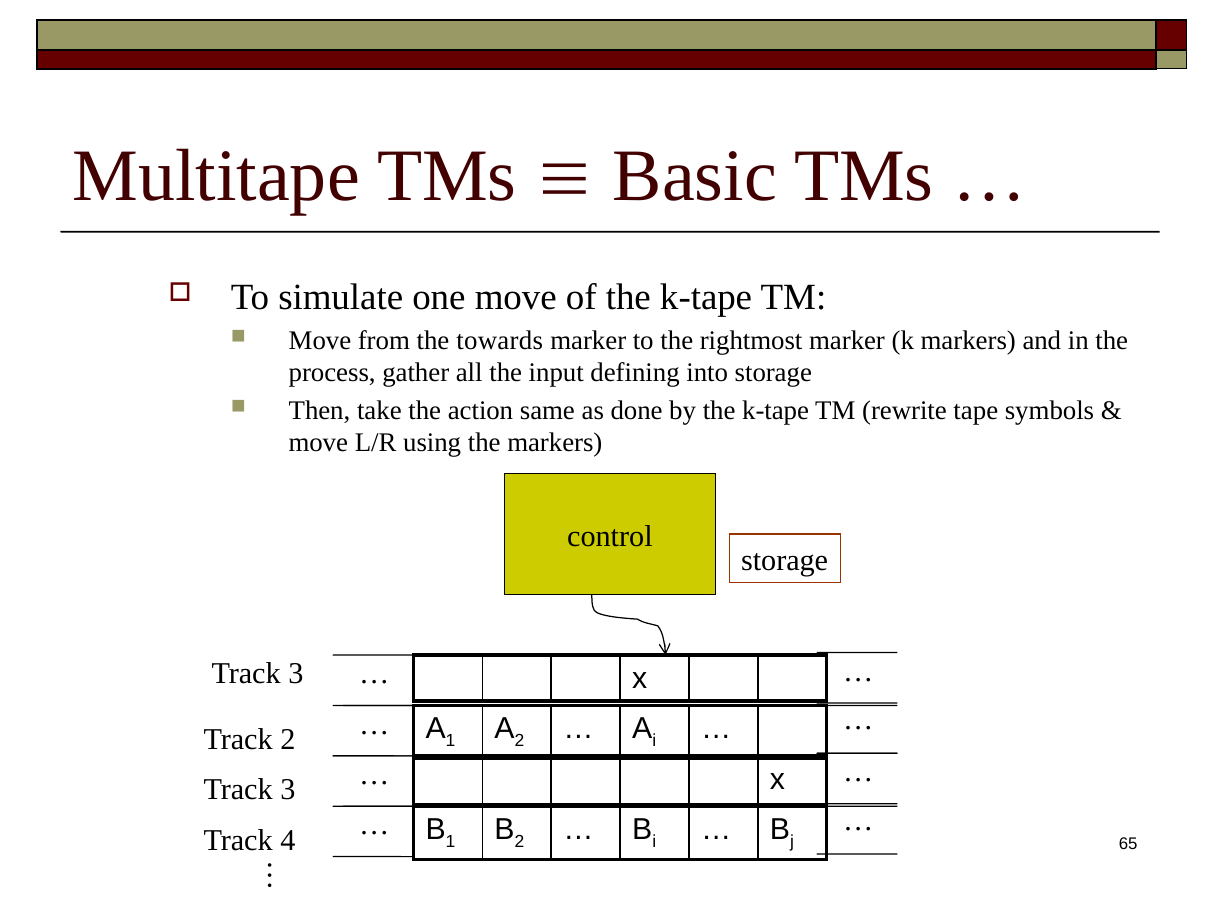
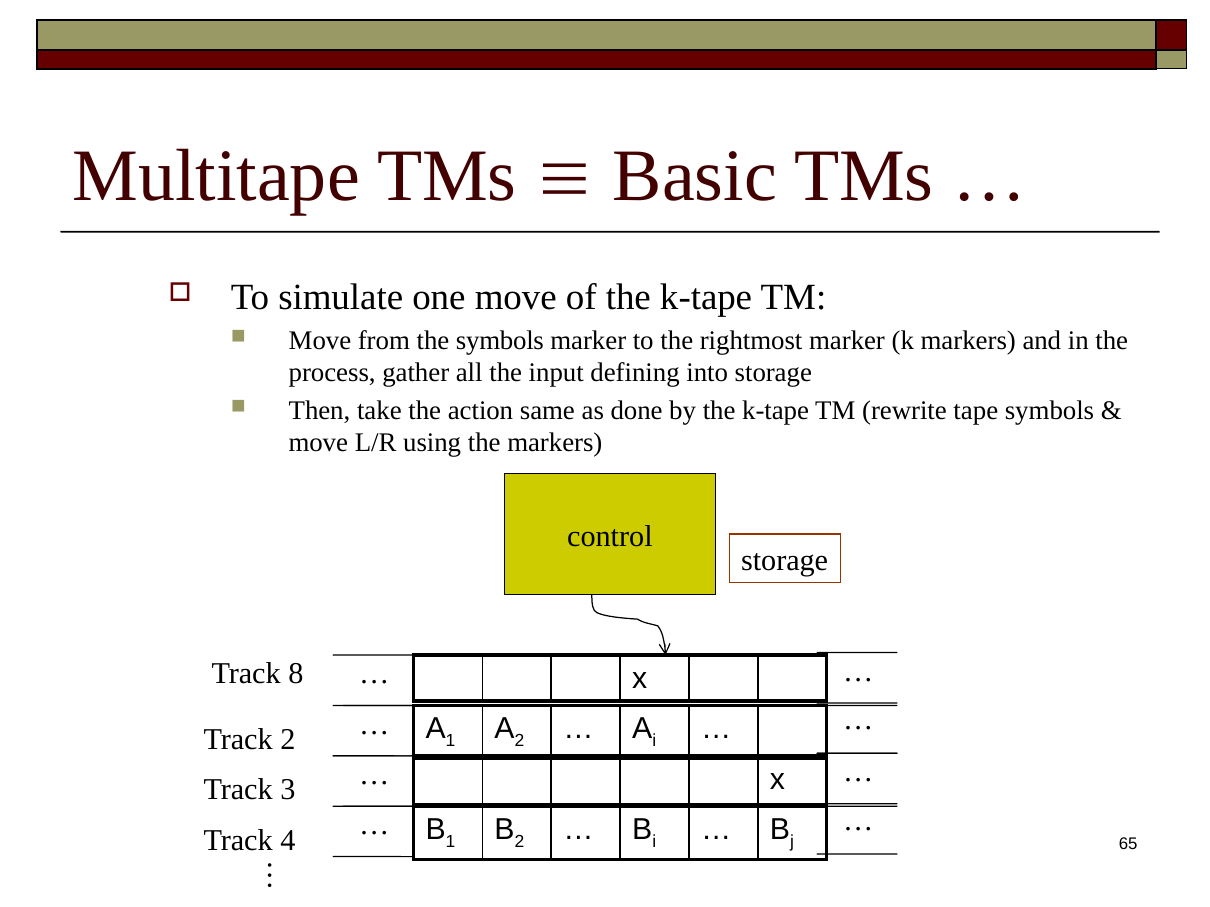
the towards: towards -> symbols
3 at (296, 674): 3 -> 8
